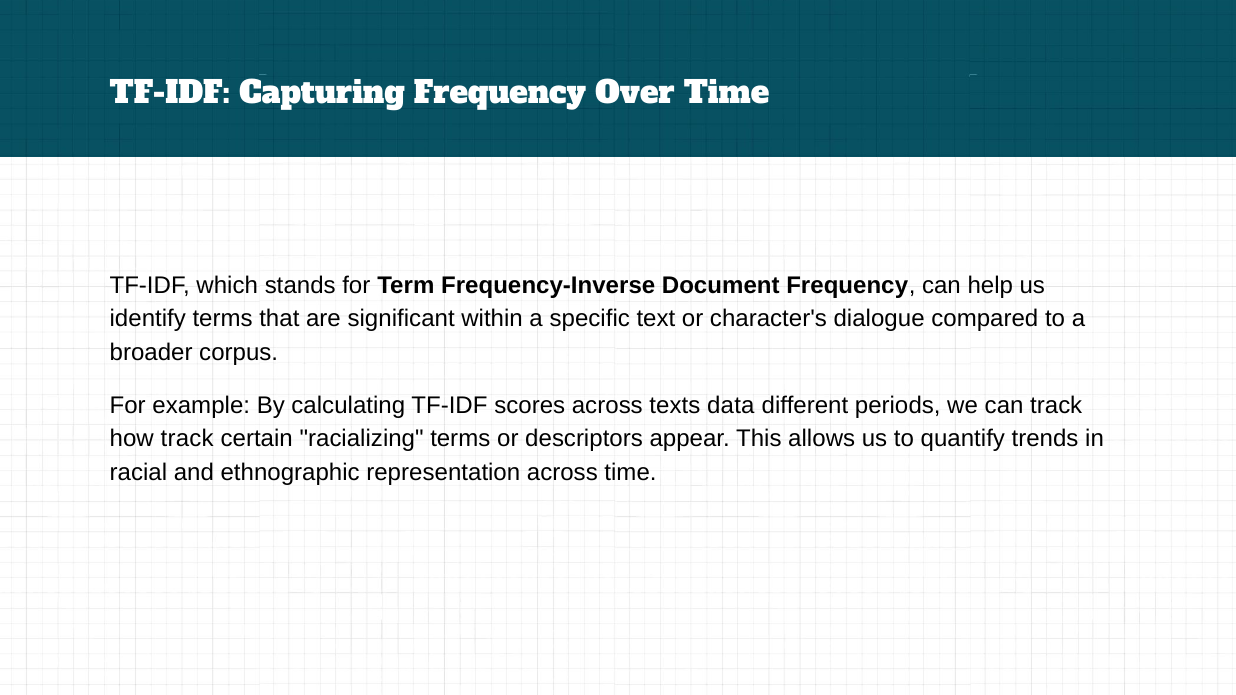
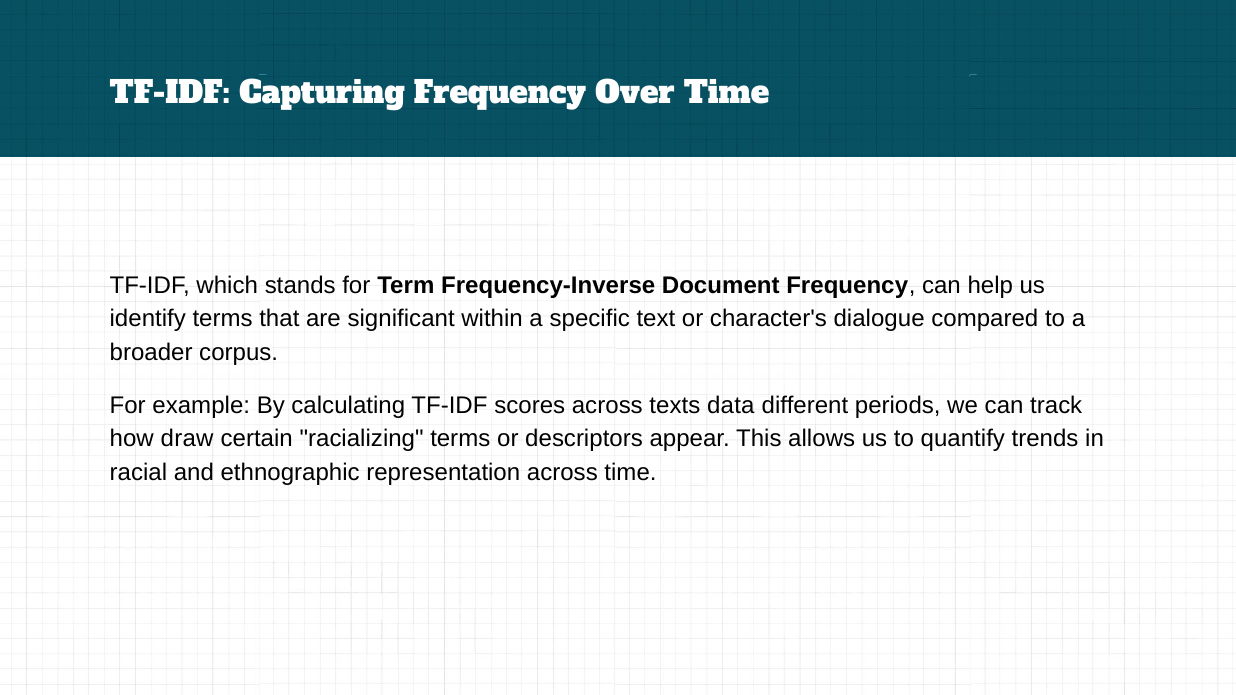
how track: track -> draw
